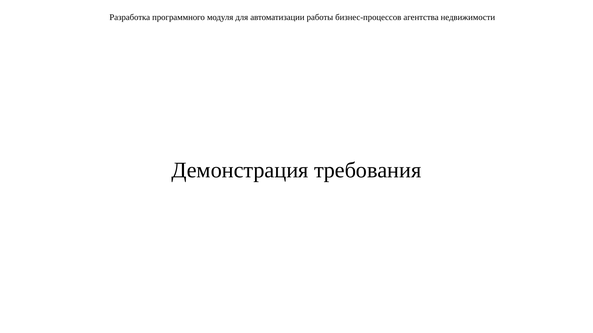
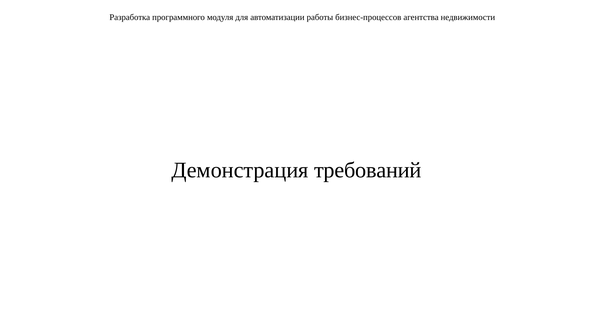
требования: требования -> требований
